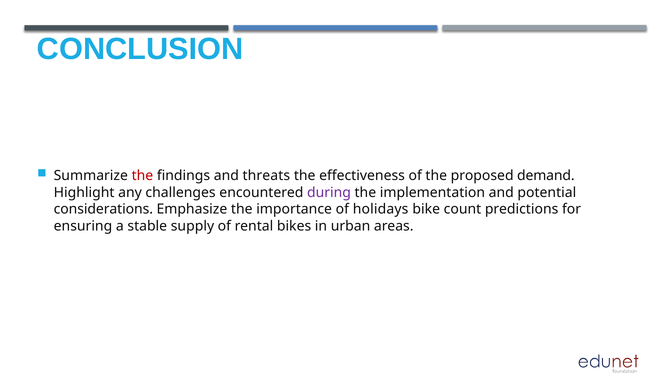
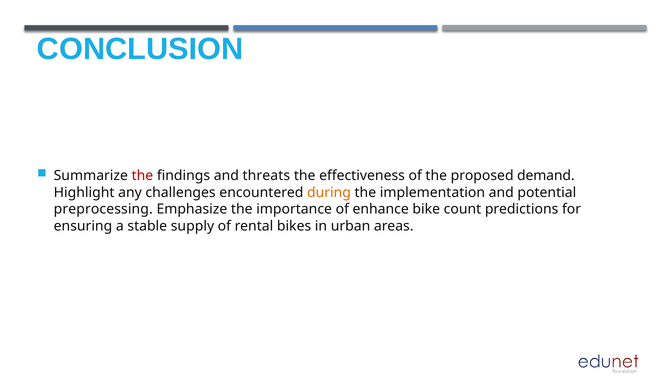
during colour: purple -> orange
considerations: considerations -> preprocessing
holidays: holidays -> enhance
